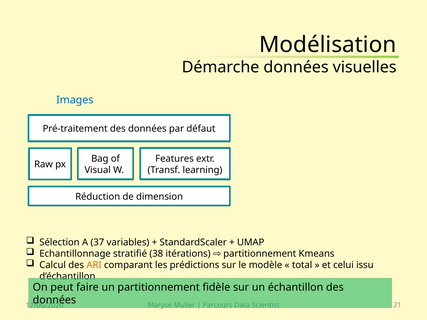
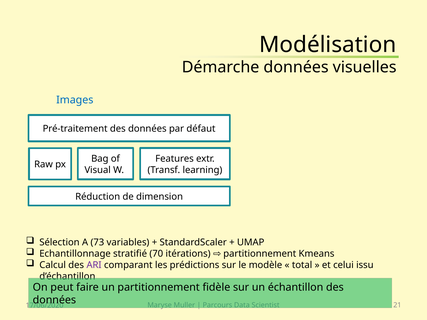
37: 37 -> 73
38: 38 -> 70
ARI colour: orange -> purple
